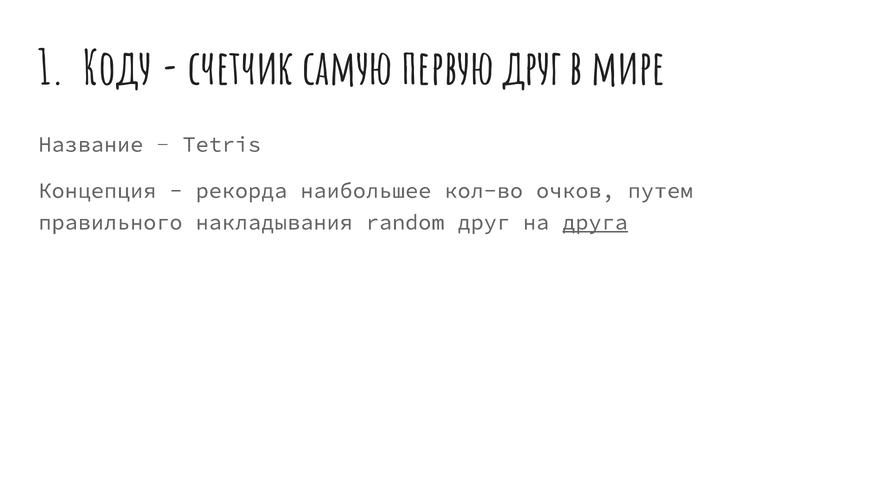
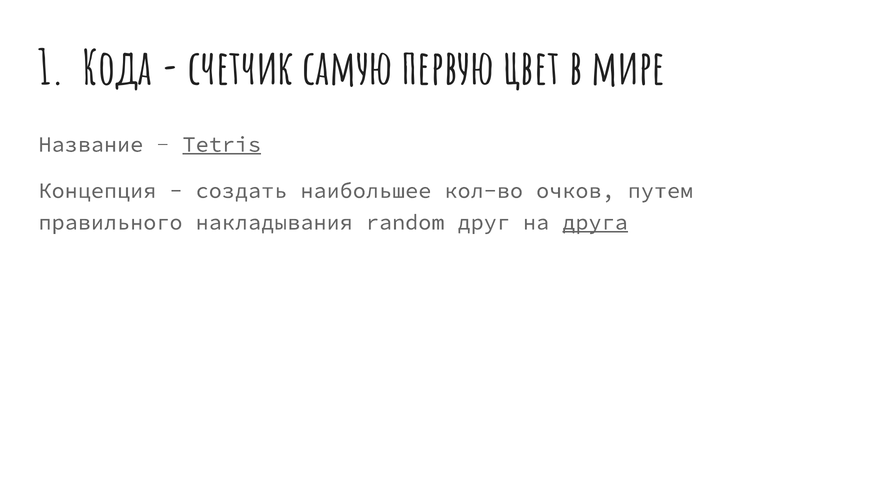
Коду: Коду -> Кода
первую друг: друг -> цвет
Tetris underline: none -> present
рекорда: рекорда -> создать
